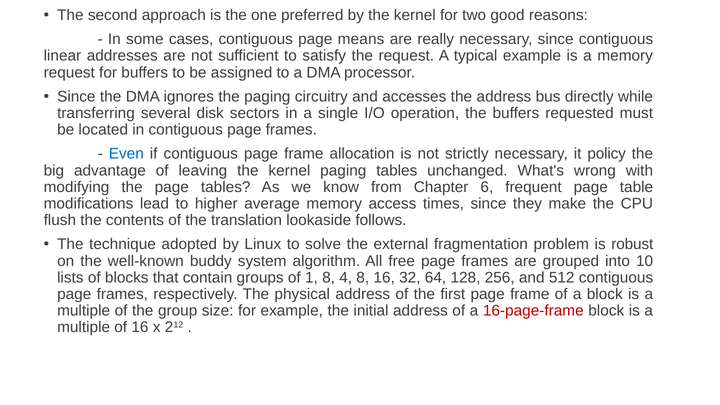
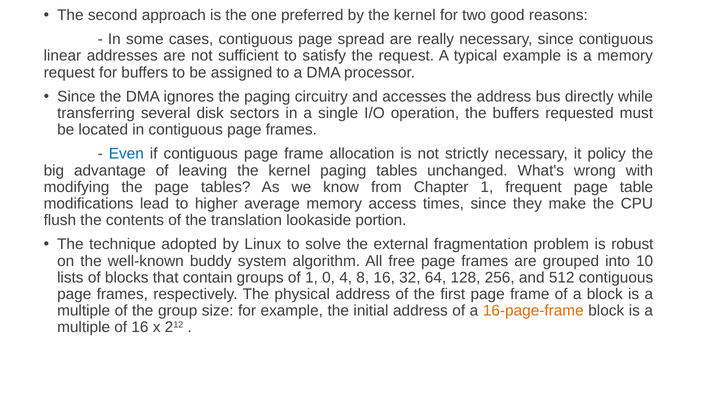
means: means -> spread
Chapter 6: 6 -> 1
follows: follows -> portion
1 8: 8 -> 0
16-page-frame colour: red -> orange
